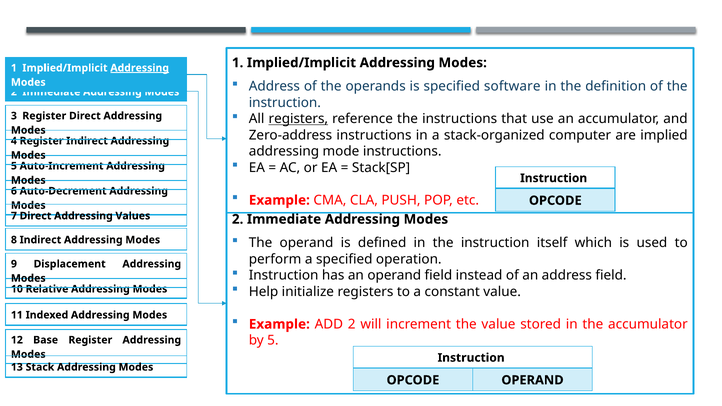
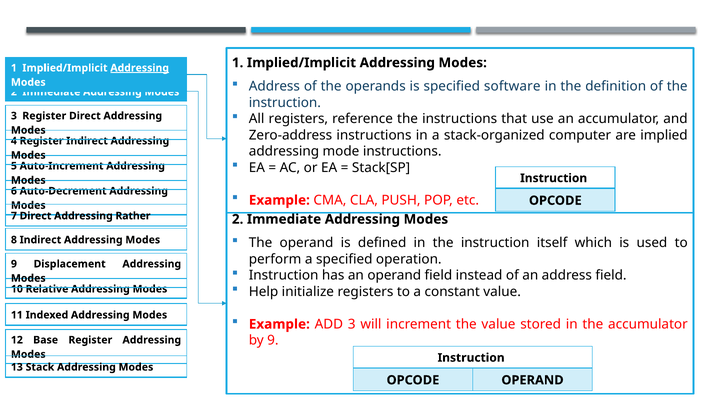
registers at (298, 119) underline: present -> none
Values: Values -> Rather
ADD 2: 2 -> 3
by 5: 5 -> 9
